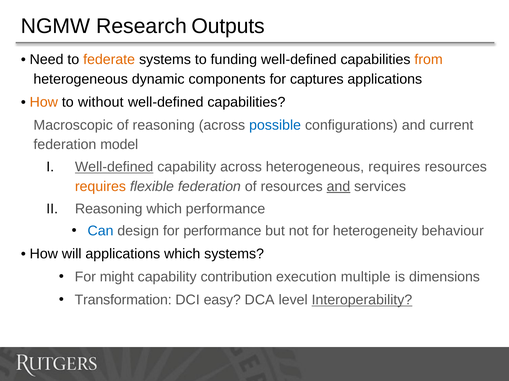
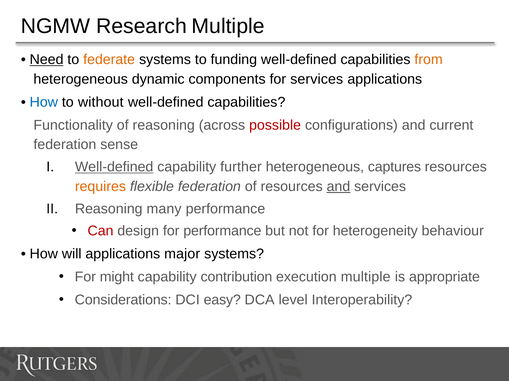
Research Outputs: Outputs -> Multiple
Need underline: none -> present
for captures: captures -> services
How at (44, 102) colour: orange -> blue
Macroscopic: Macroscopic -> Functionality
possible colour: blue -> red
model: model -> sense
capability across: across -> further
heterogeneous requires: requires -> captures
Reasoning which: which -> many
Can colour: blue -> red
applications which: which -> major
dimensions: dimensions -> appropriate
Transformation: Transformation -> Considerations
Interoperability underline: present -> none
